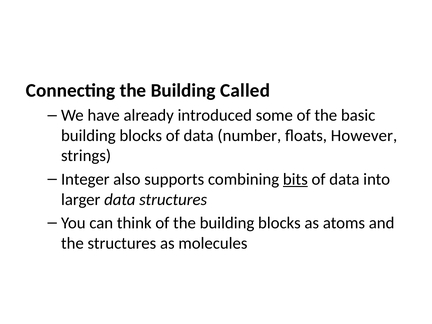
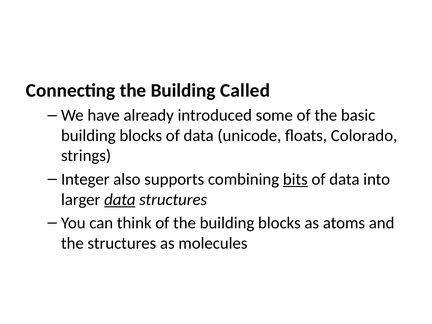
number: number -> unicode
However: However -> Colorado
data at (120, 199) underline: none -> present
